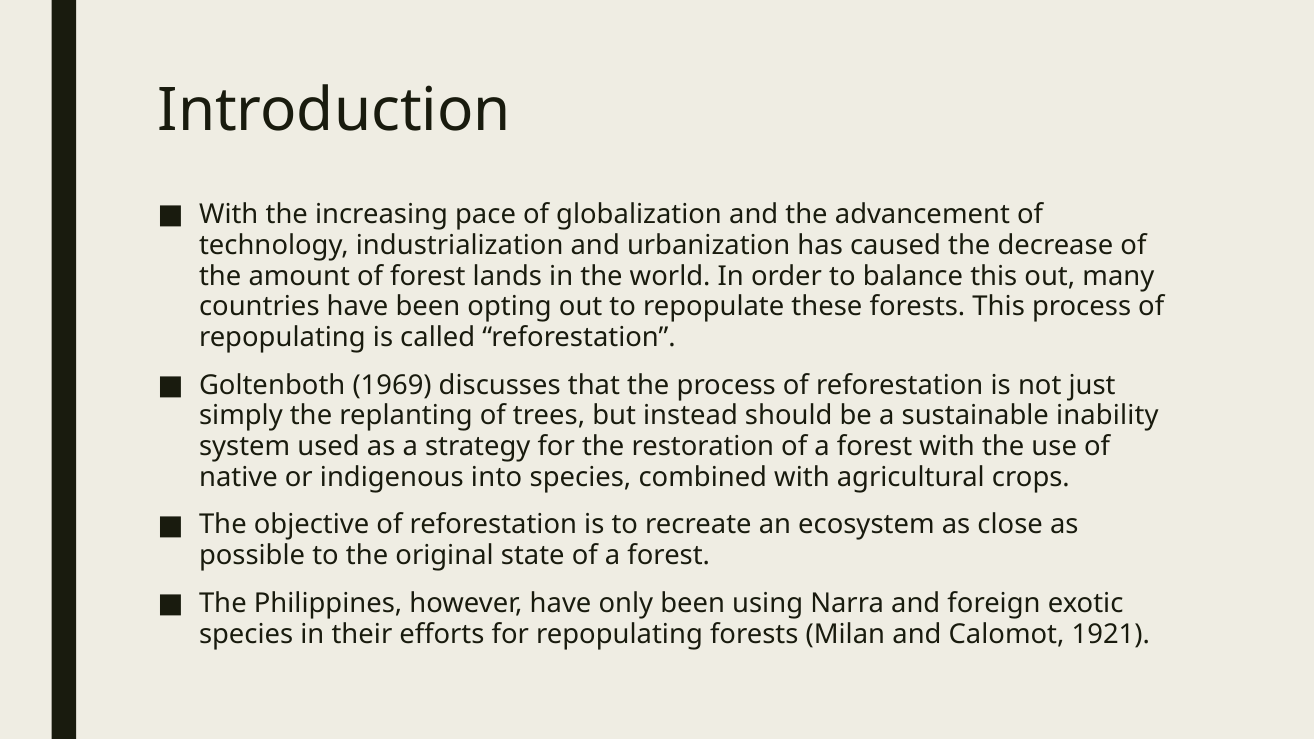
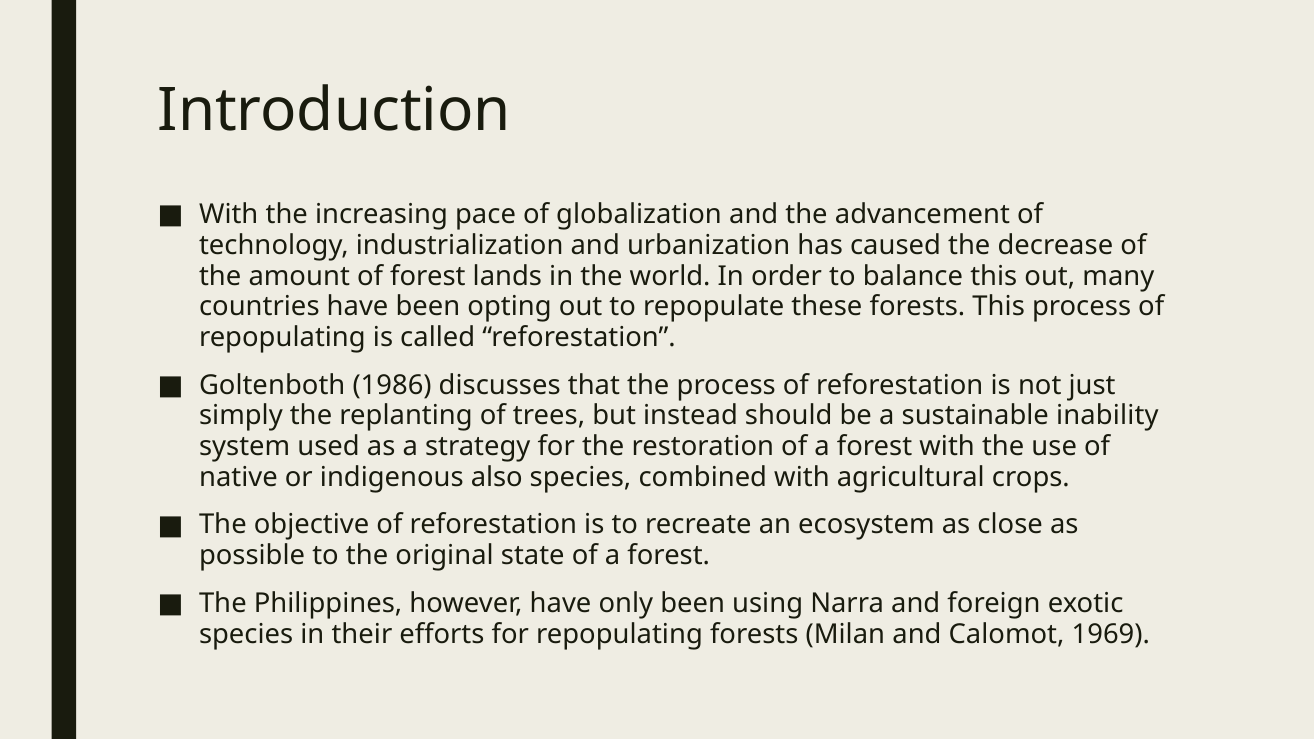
1969: 1969 -> 1986
into: into -> also
1921: 1921 -> 1969
